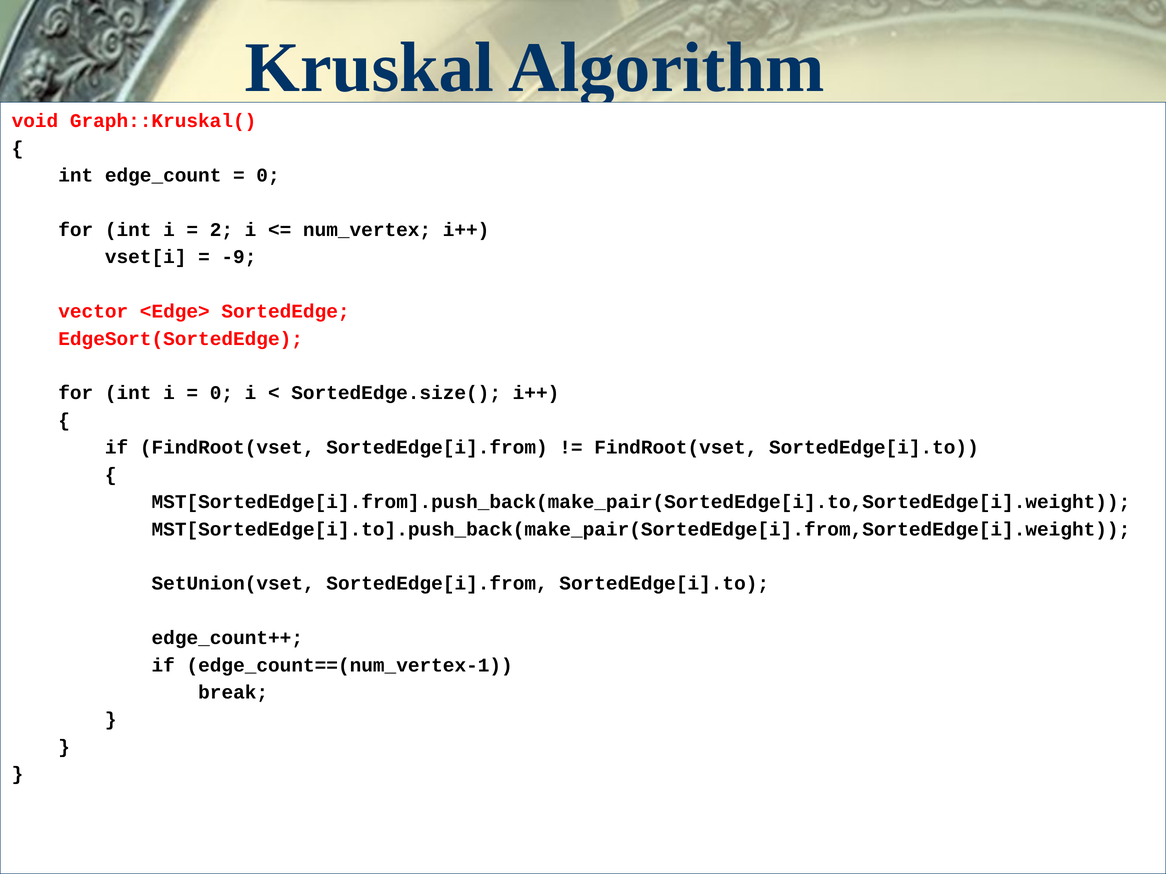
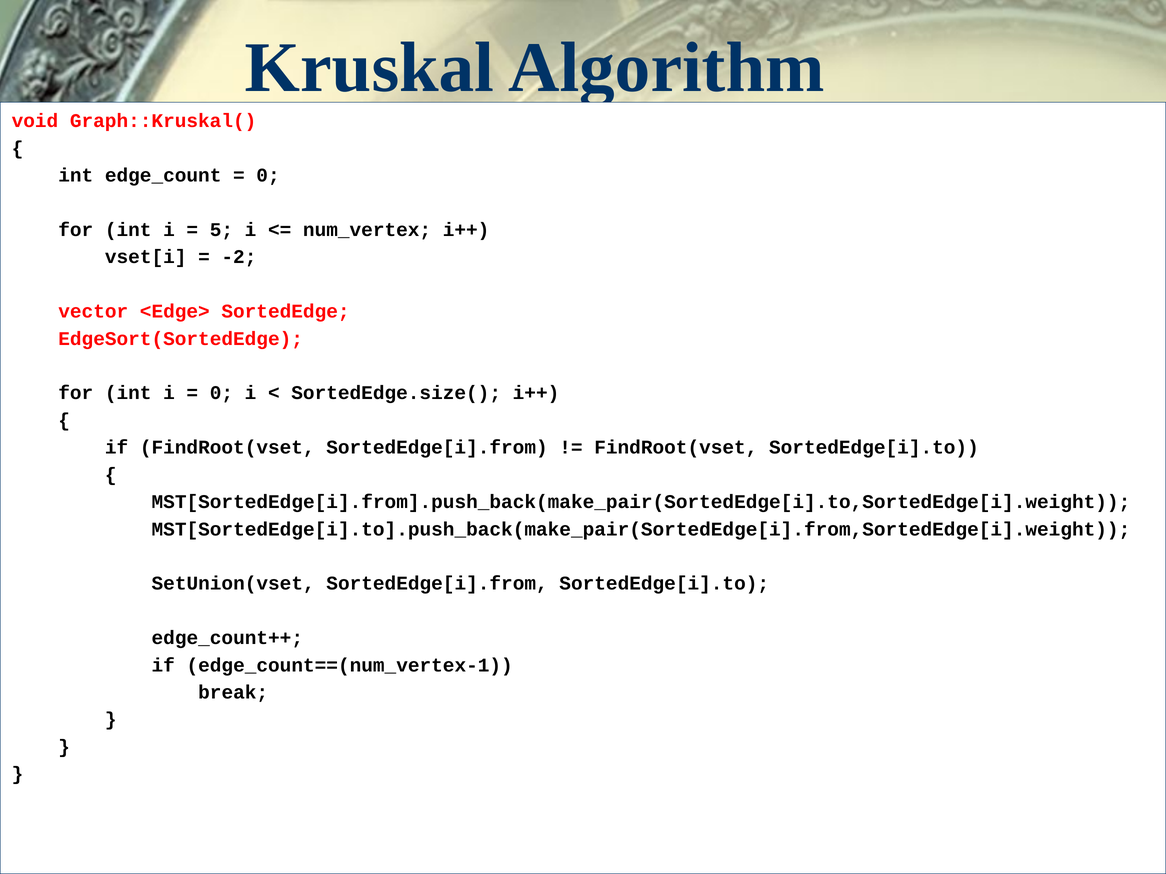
2: 2 -> 5
-9: -9 -> -2
